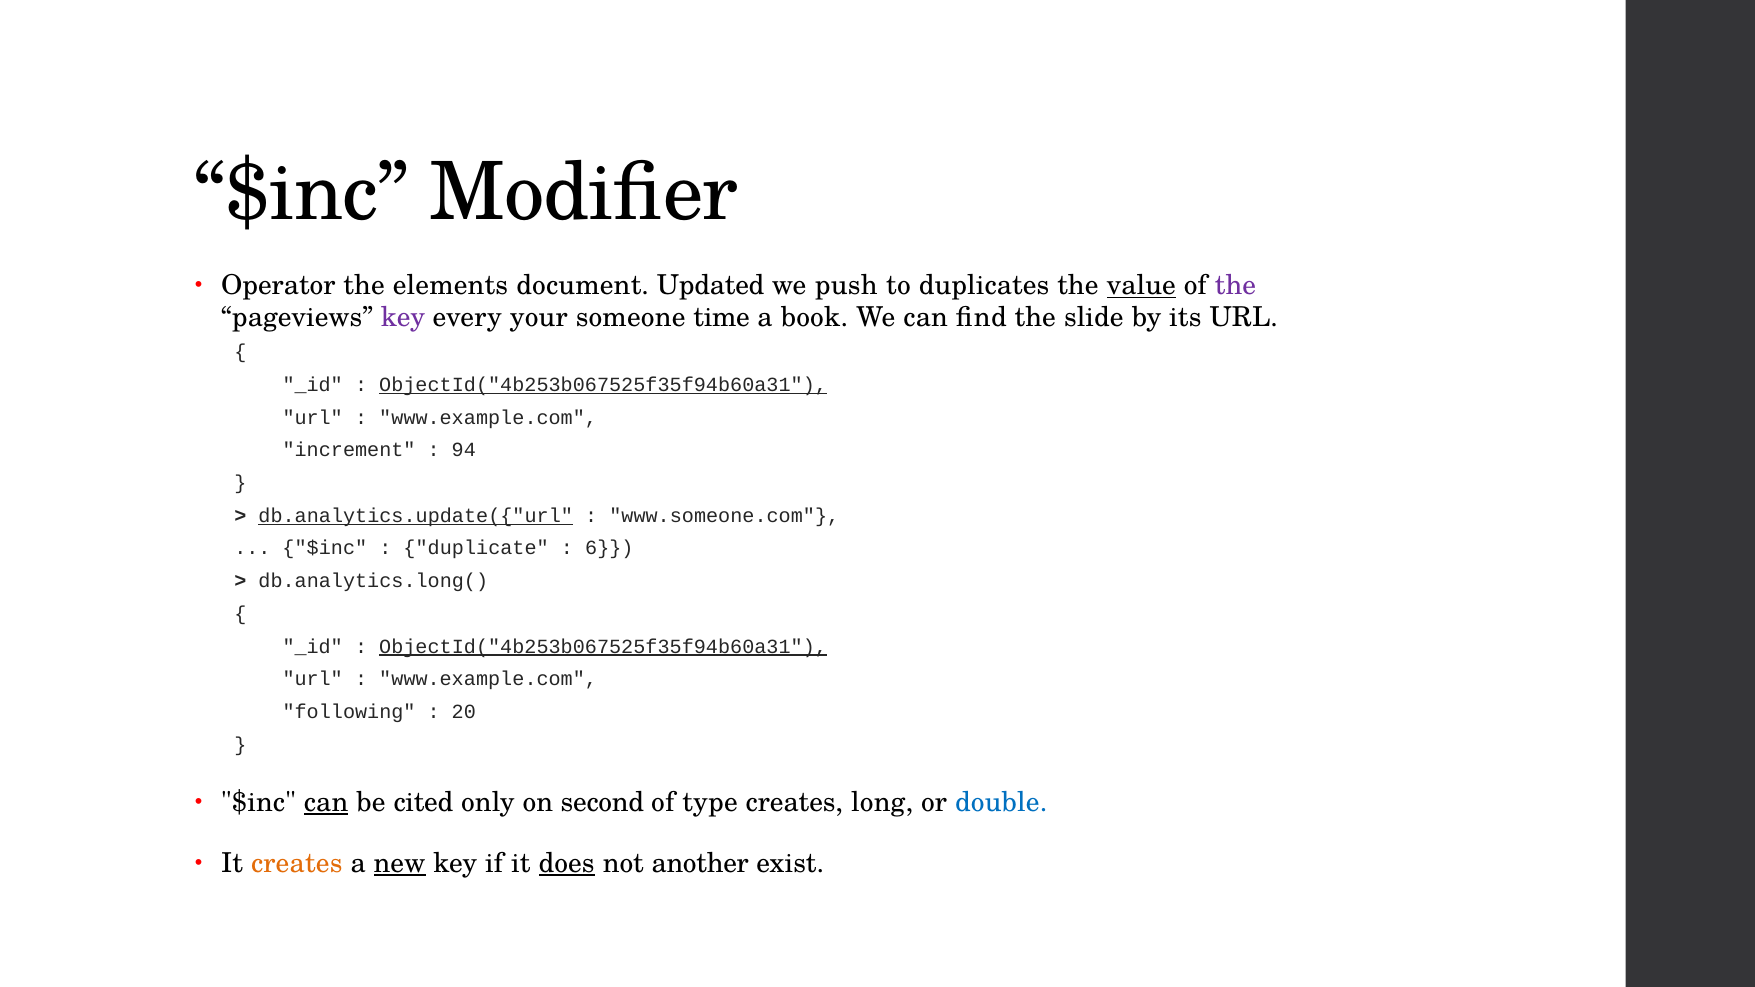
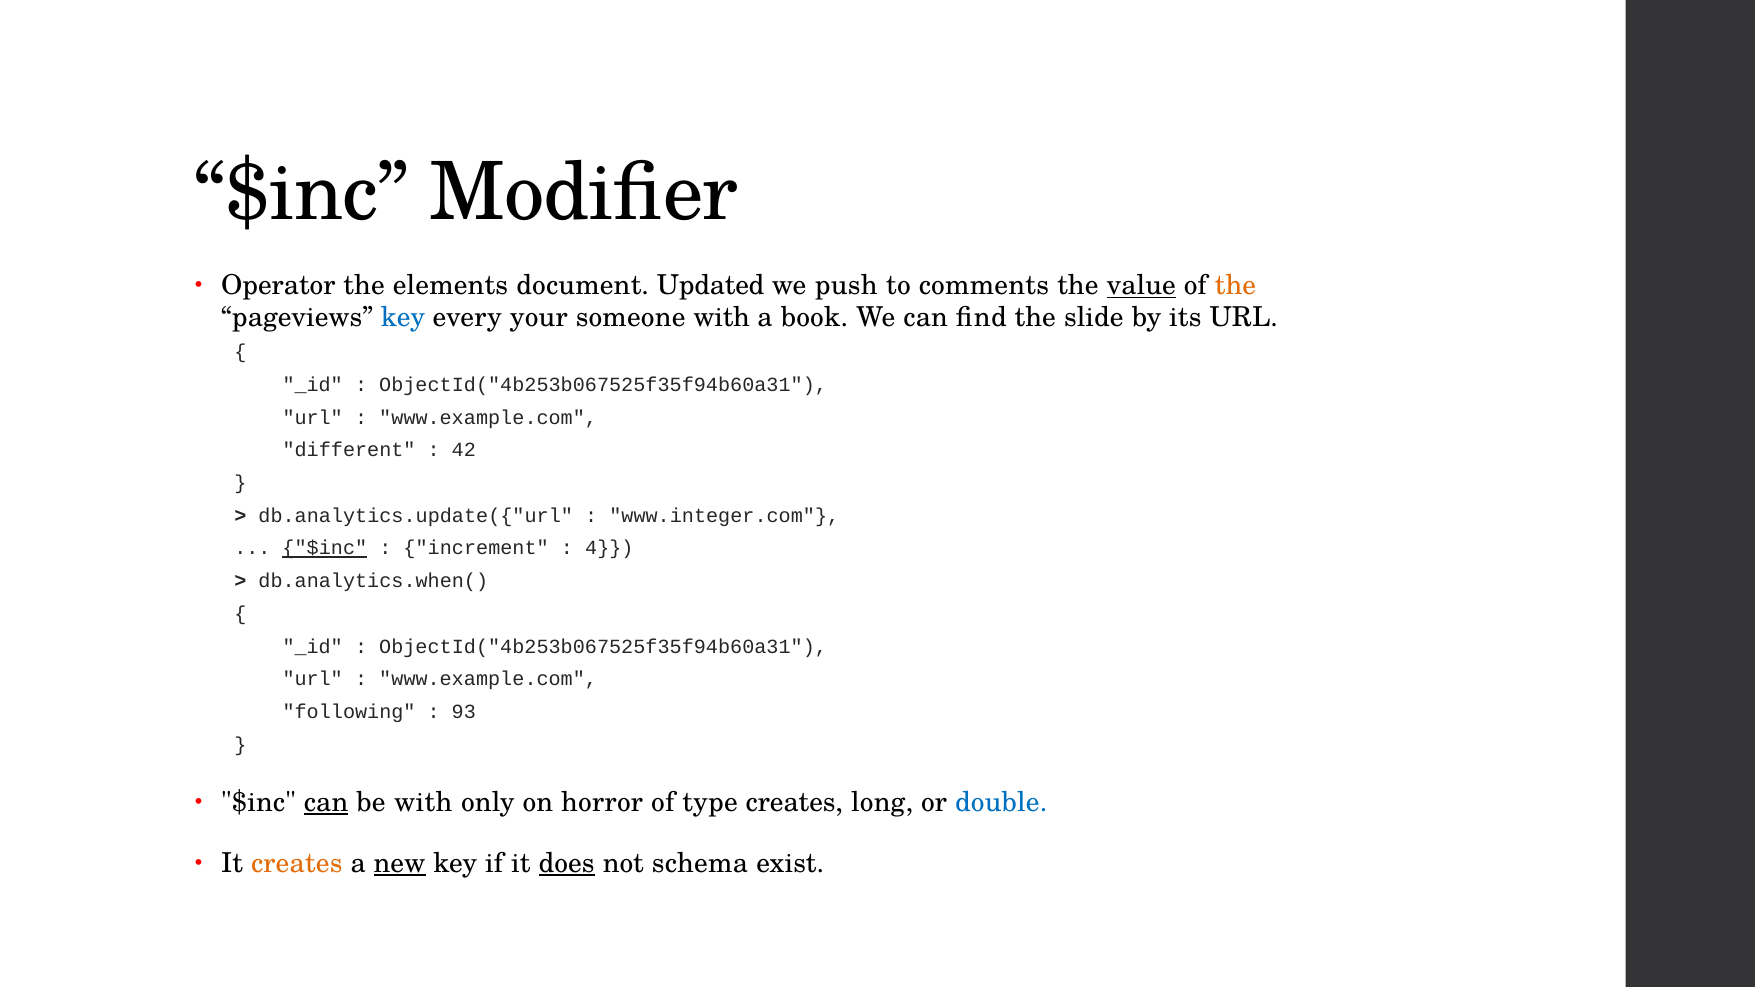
duplicates: duplicates -> comments
the at (1235, 286) colour: purple -> orange
key at (403, 317) colour: purple -> blue
someone time: time -> with
ObjectId("4b253b067525f35f94b60a31 at (603, 385) underline: present -> none
increment: increment -> different
94: 94 -> 42
db.analytics.update({"url underline: present -> none
www.someone.com: www.someone.com -> www.integer.com
$inc at (325, 548) underline: none -> present
duplicate: duplicate -> increment
6: 6 -> 4
db.analytics.long(: db.analytics.long( -> db.analytics.when(
ObjectId("4b253b067525f35f94b60a31 at (603, 647) underline: present -> none
20: 20 -> 93
be cited: cited -> with
second: second -> horror
another: another -> schema
